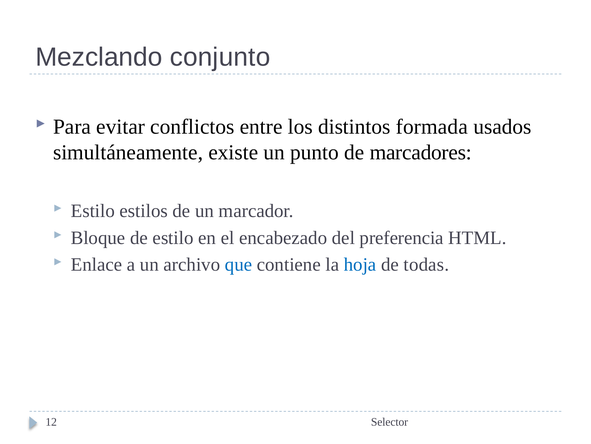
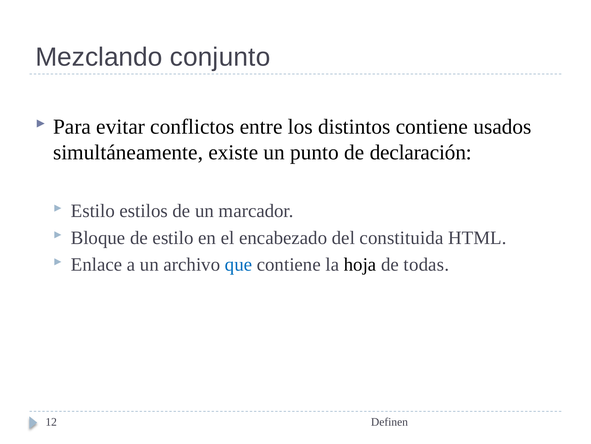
distintos formada: formada -> contiene
marcadores: marcadores -> declaración
preferencia: preferencia -> constituida
hoja colour: blue -> black
Selector: Selector -> Definen
